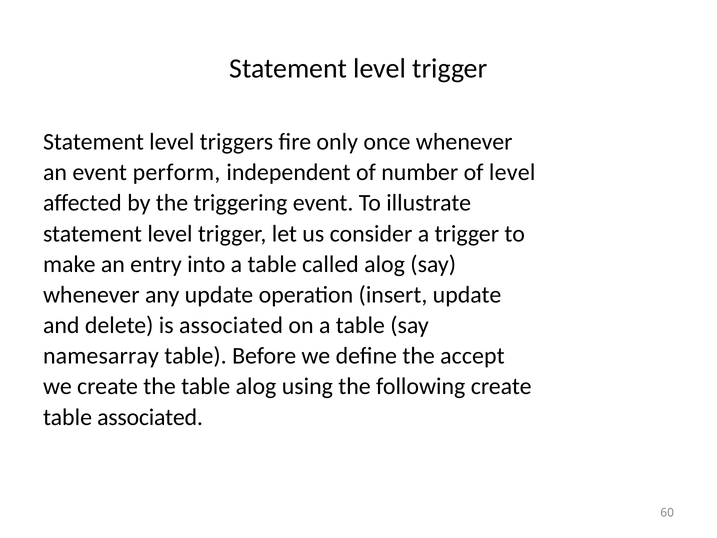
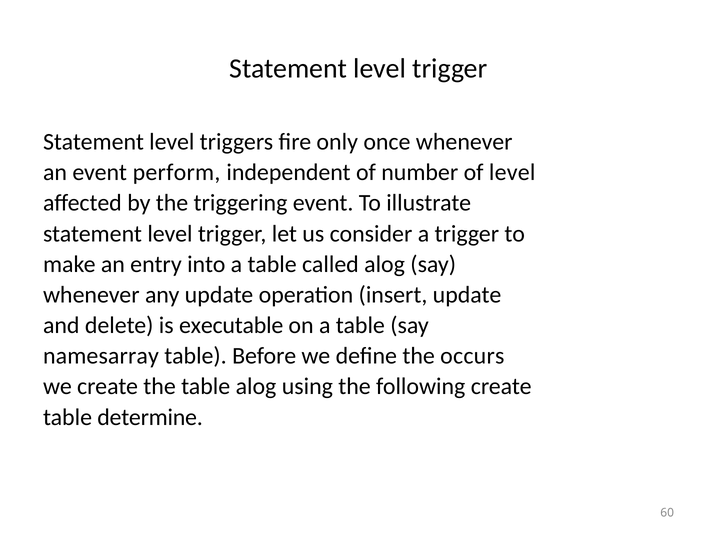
is associated: associated -> executable
accept: accept -> occurs
table associated: associated -> determine
